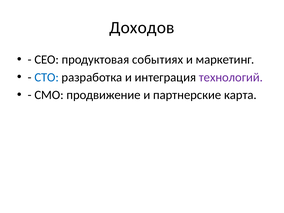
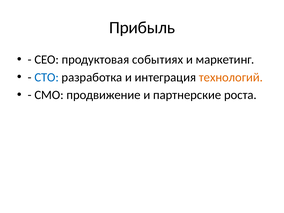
Доходов: Доходов -> Прибыль
технологий colour: purple -> orange
карта: карта -> роста
